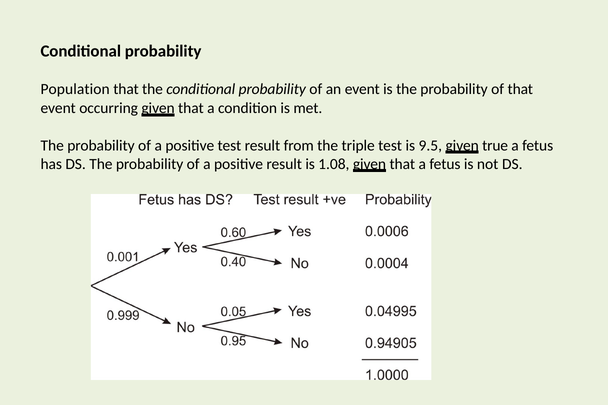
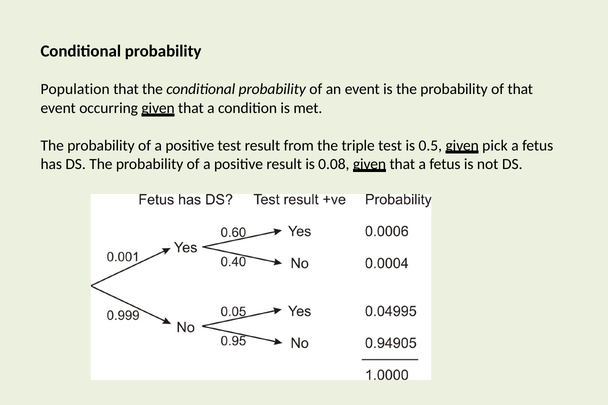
9.5: 9.5 -> 0.5
true: true -> pick
1.08: 1.08 -> 0.08
